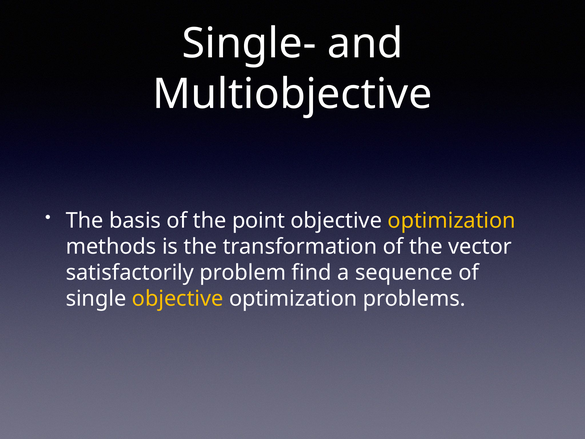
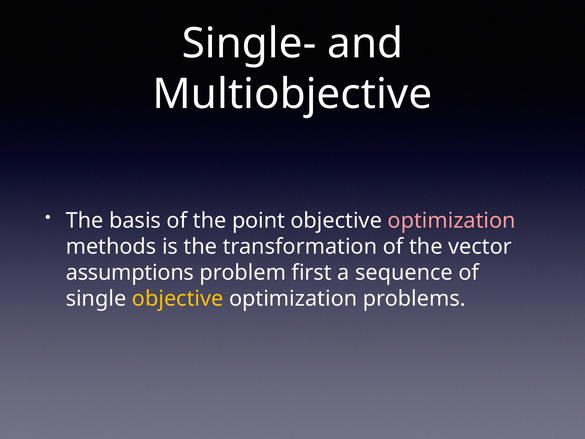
optimization at (452, 220) colour: yellow -> pink
satisfactorily: satisfactorily -> assumptions
find: find -> first
